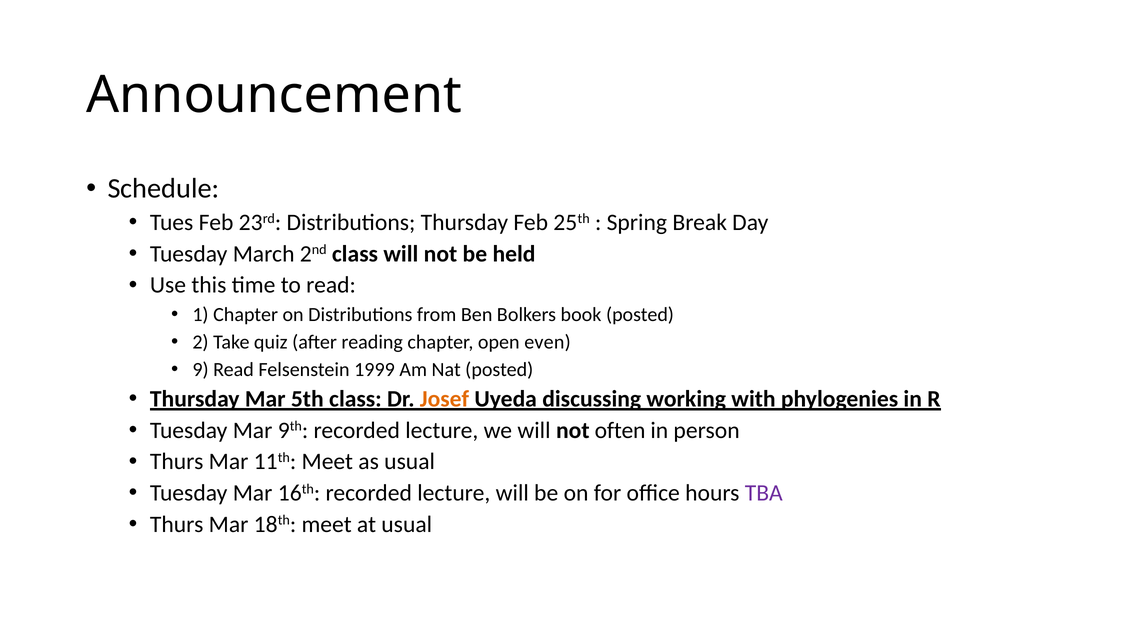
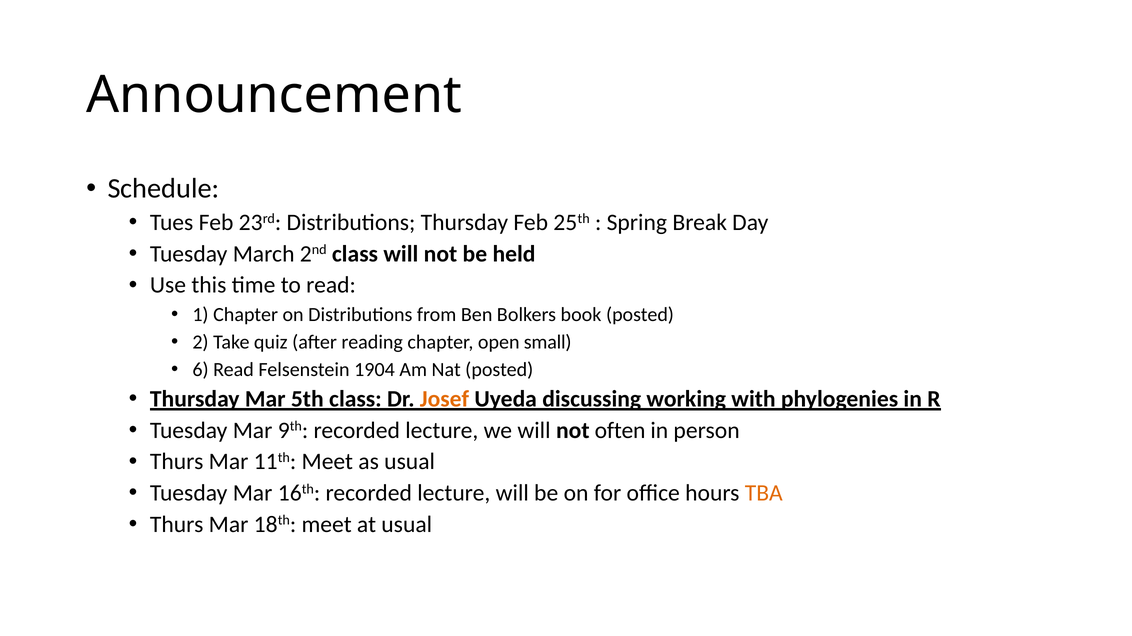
even: even -> small
9: 9 -> 6
1999: 1999 -> 1904
TBA colour: purple -> orange
